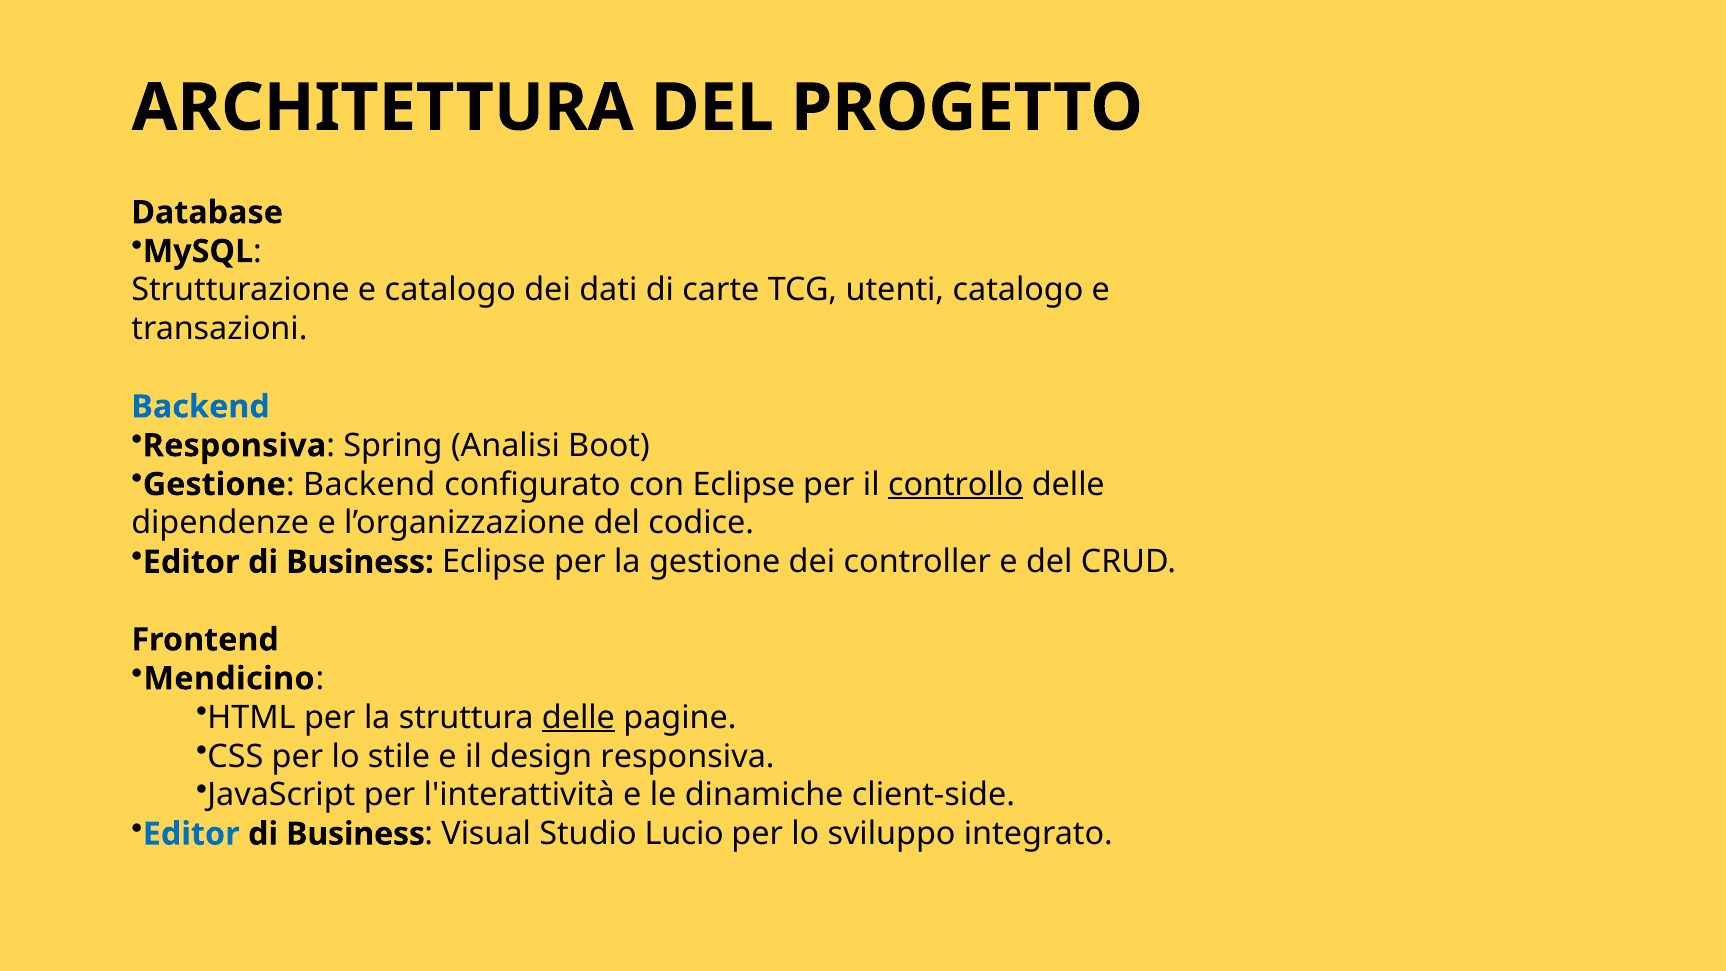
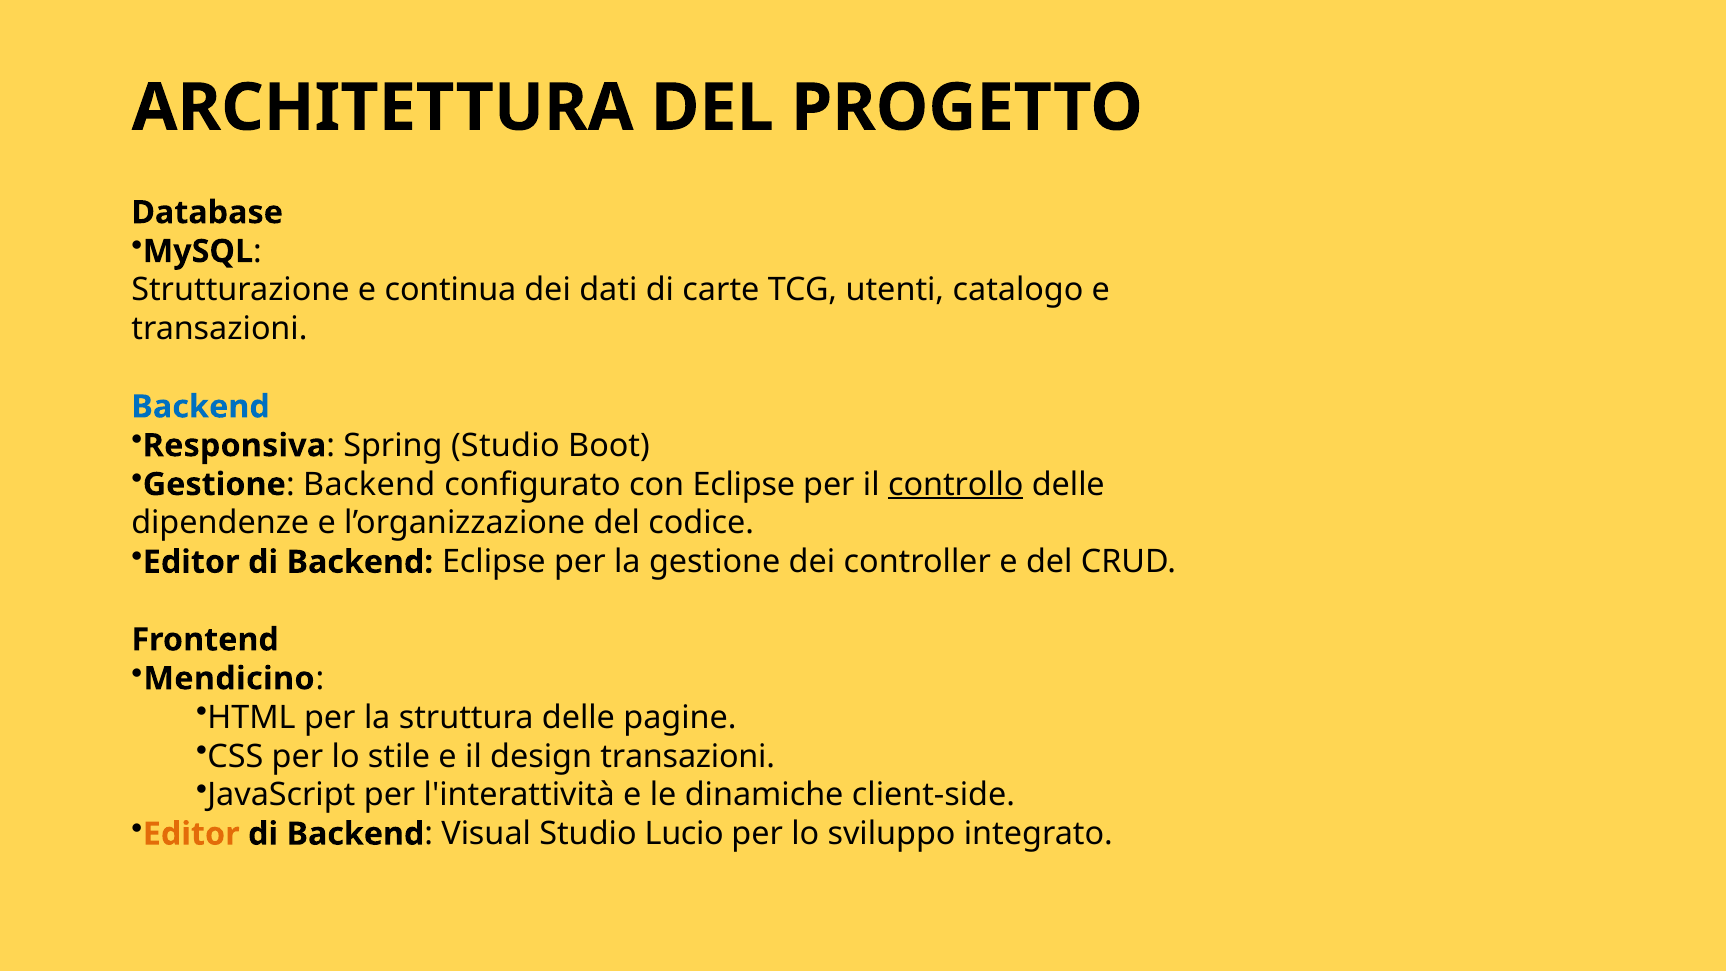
e catalogo: catalogo -> continua
Spring Analisi: Analisi -> Studio
Business at (360, 562): Business -> Backend
delle at (578, 717) underline: present -> none
design responsiva: responsiva -> transazioni
Editor at (191, 834) colour: blue -> orange
Business at (356, 834): Business -> Backend
